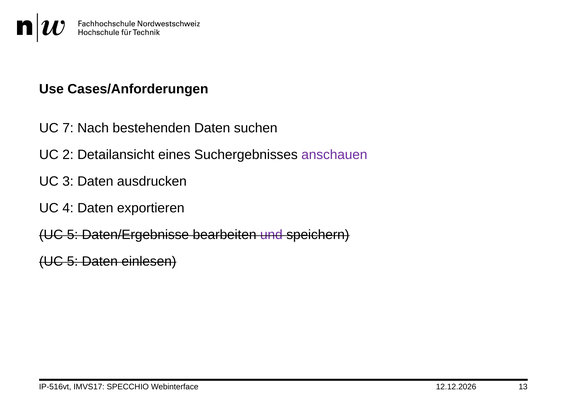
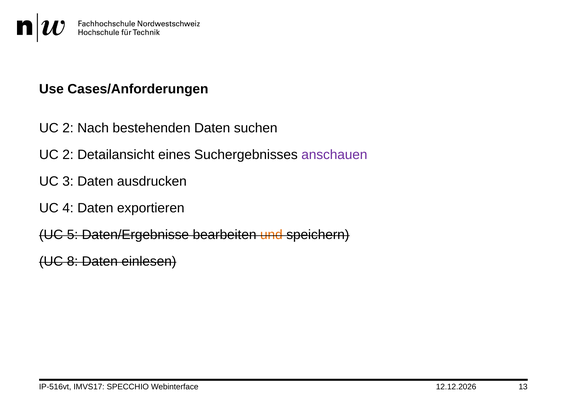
7 at (68, 128): 7 -> 2
und colour: purple -> orange
5 at (72, 261): 5 -> 8
